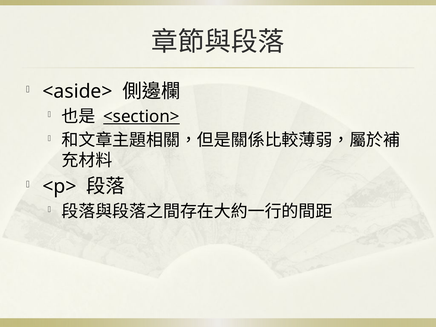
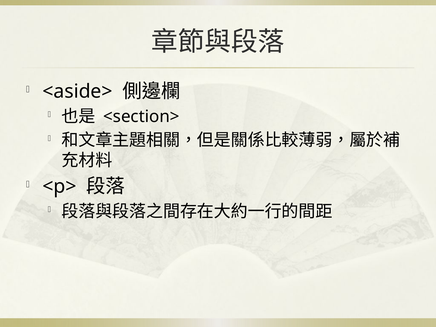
<section> underline: present -> none
